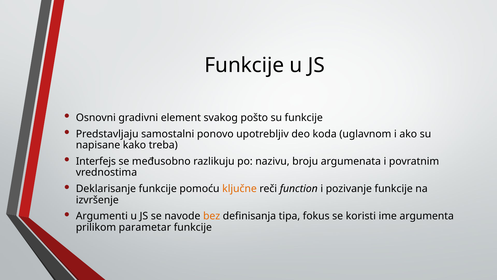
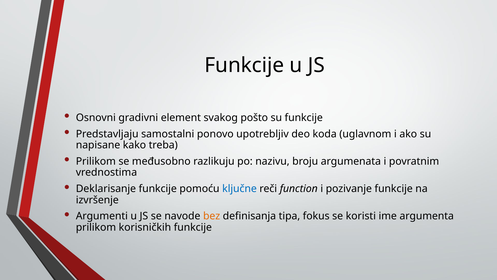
Interfejs at (96, 161): Interfejs -> Prilikom
ključne colour: orange -> blue
parametar: parametar -> korisničkih
